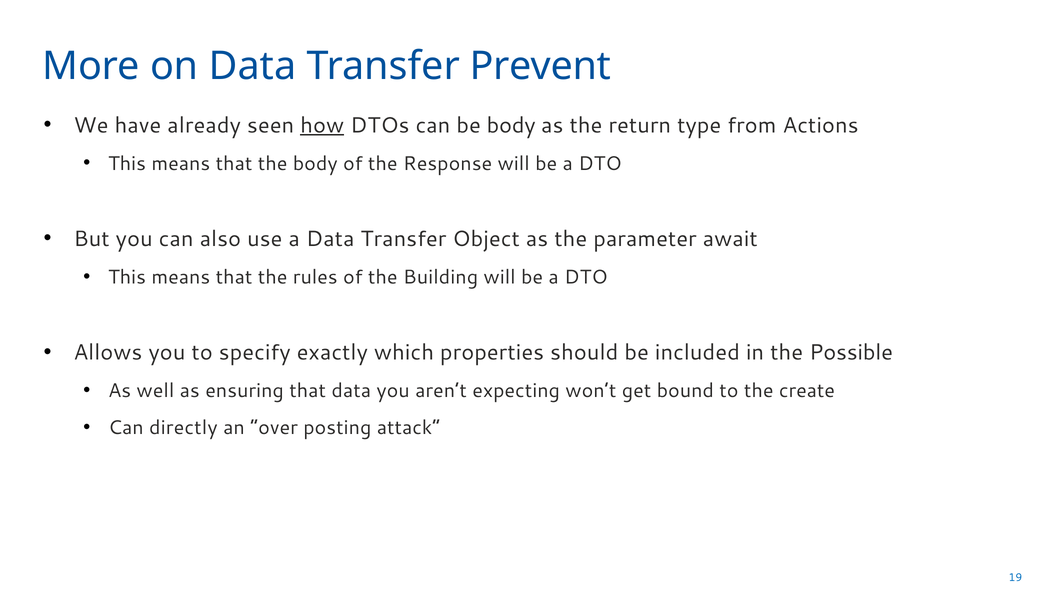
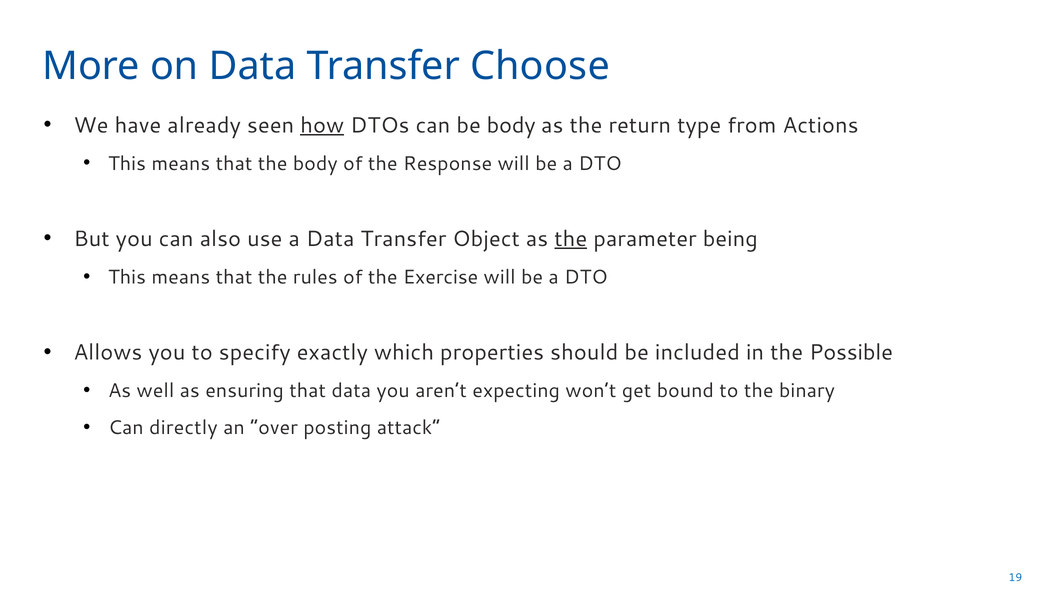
Prevent: Prevent -> Choose
the at (571, 239) underline: none -> present
await: await -> being
Building: Building -> Exercise
create: create -> binary
